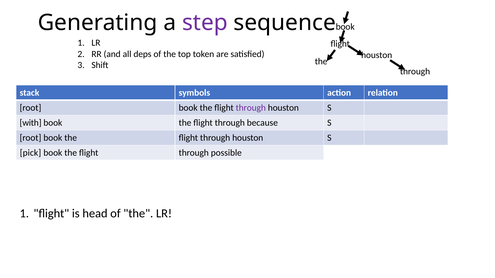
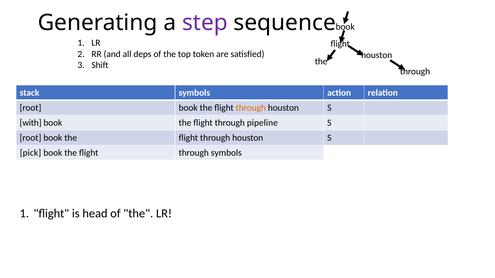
through at (251, 108) colour: purple -> orange
because: because -> pipeline
through possible: possible -> symbols
